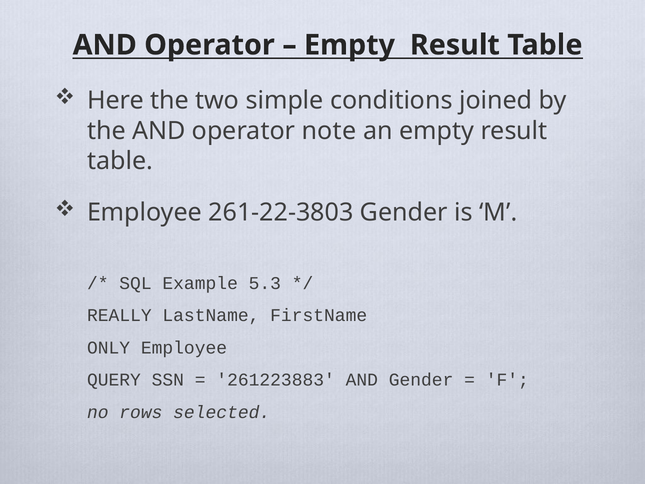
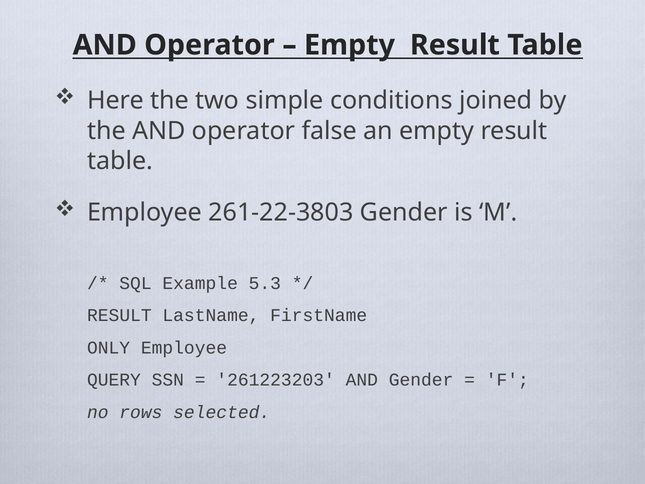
note: note -> false
REALLY at (119, 315): REALLY -> RESULT
261223883: 261223883 -> 261223203
